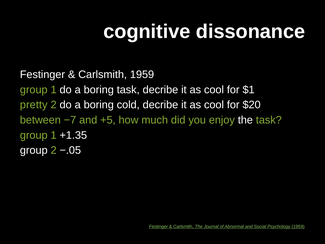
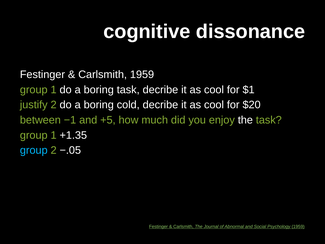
pretty: pretty -> justify
−7: −7 -> −1
group at (34, 150) colour: white -> light blue
